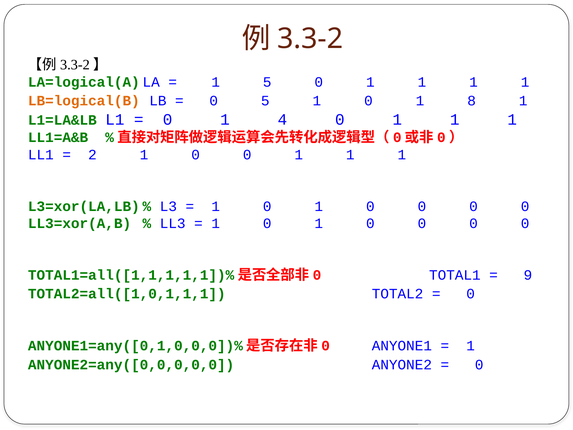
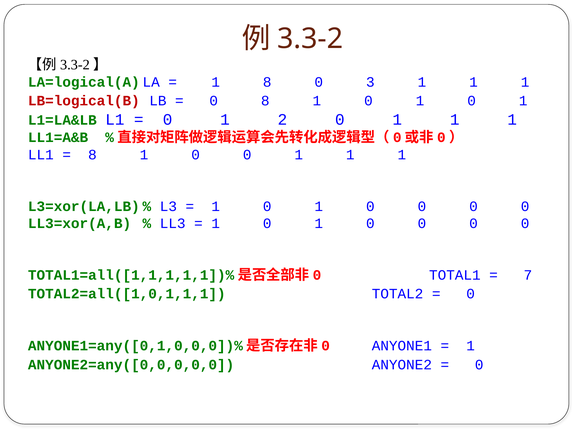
1 5: 5 -> 8
1 at (370, 82): 1 -> 3
LB=logical(B colour: orange -> red
0 5: 5 -> 8
8 at (472, 101): 8 -> 0
4: 4 -> 2
2 at (92, 155): 2 -> 8
9: 9 -> 7
